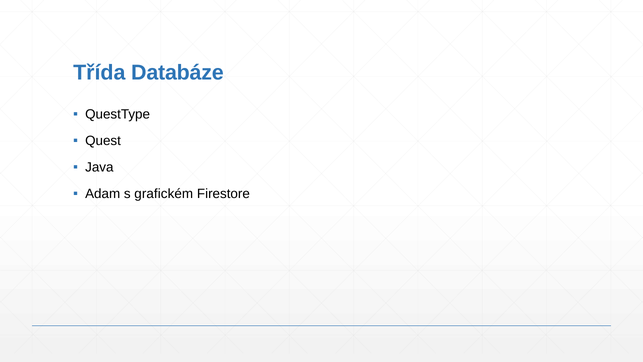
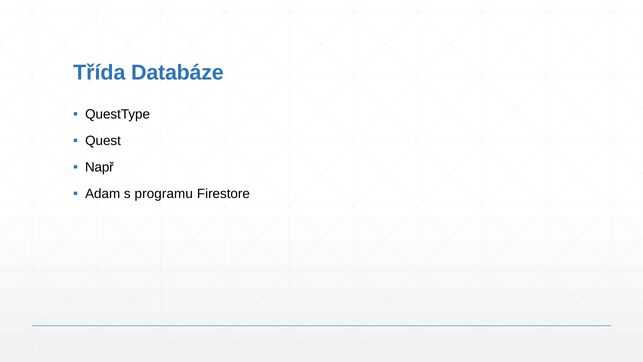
Java: Java -> Např
grafickém: grafickém -> programu
